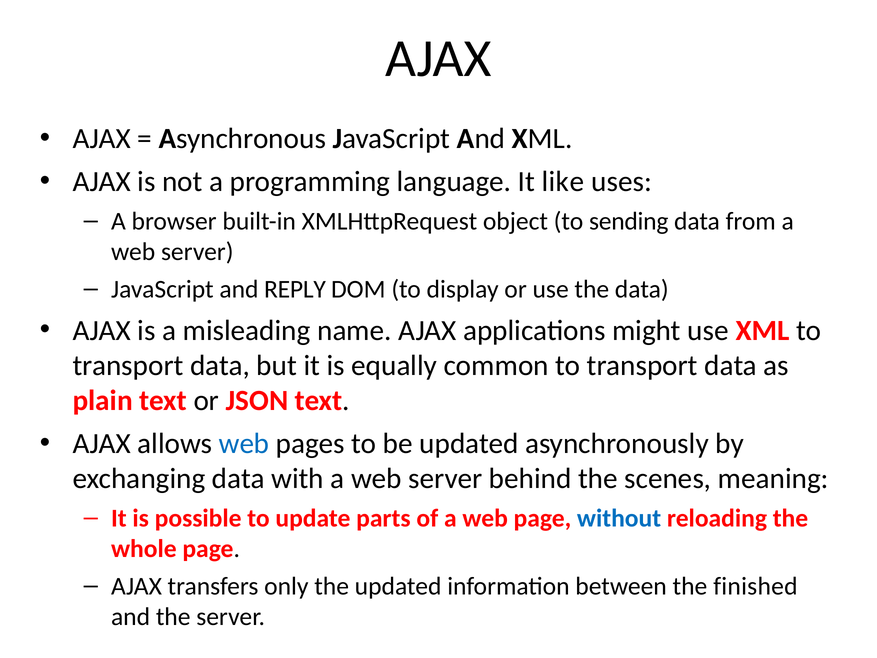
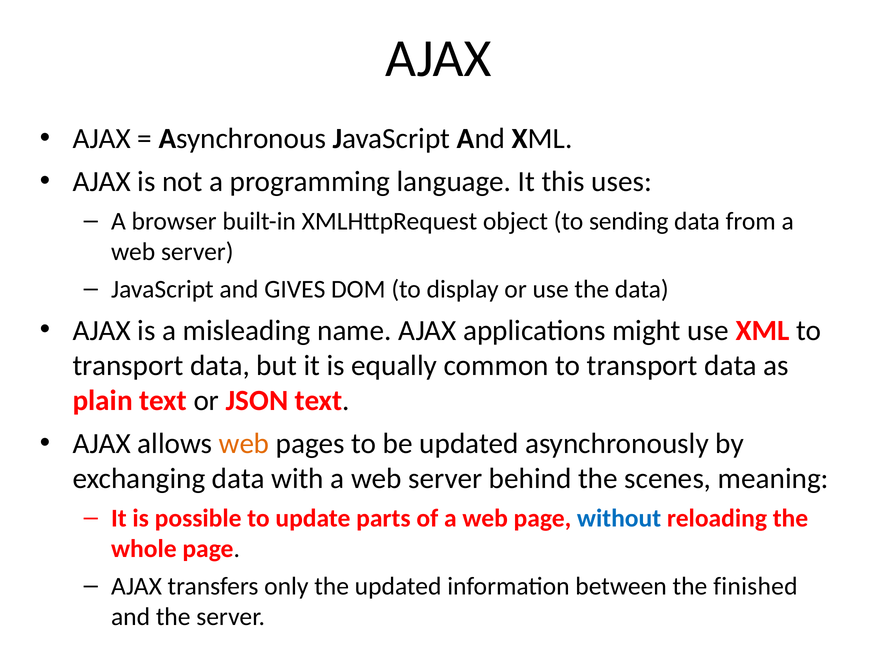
like: like -> this
REPLY: REPLY -> GIVES
web at (244, 443) colour: blue -> orange
